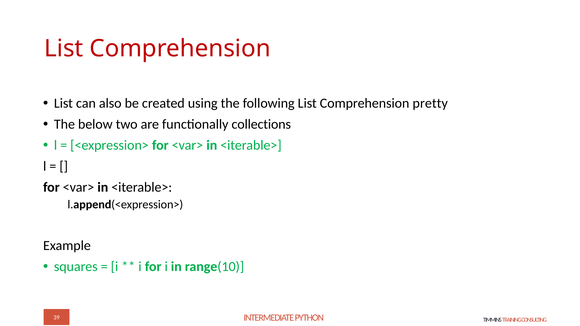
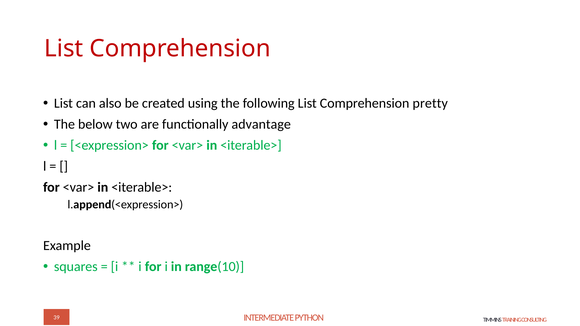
collections: collections -> advantage
